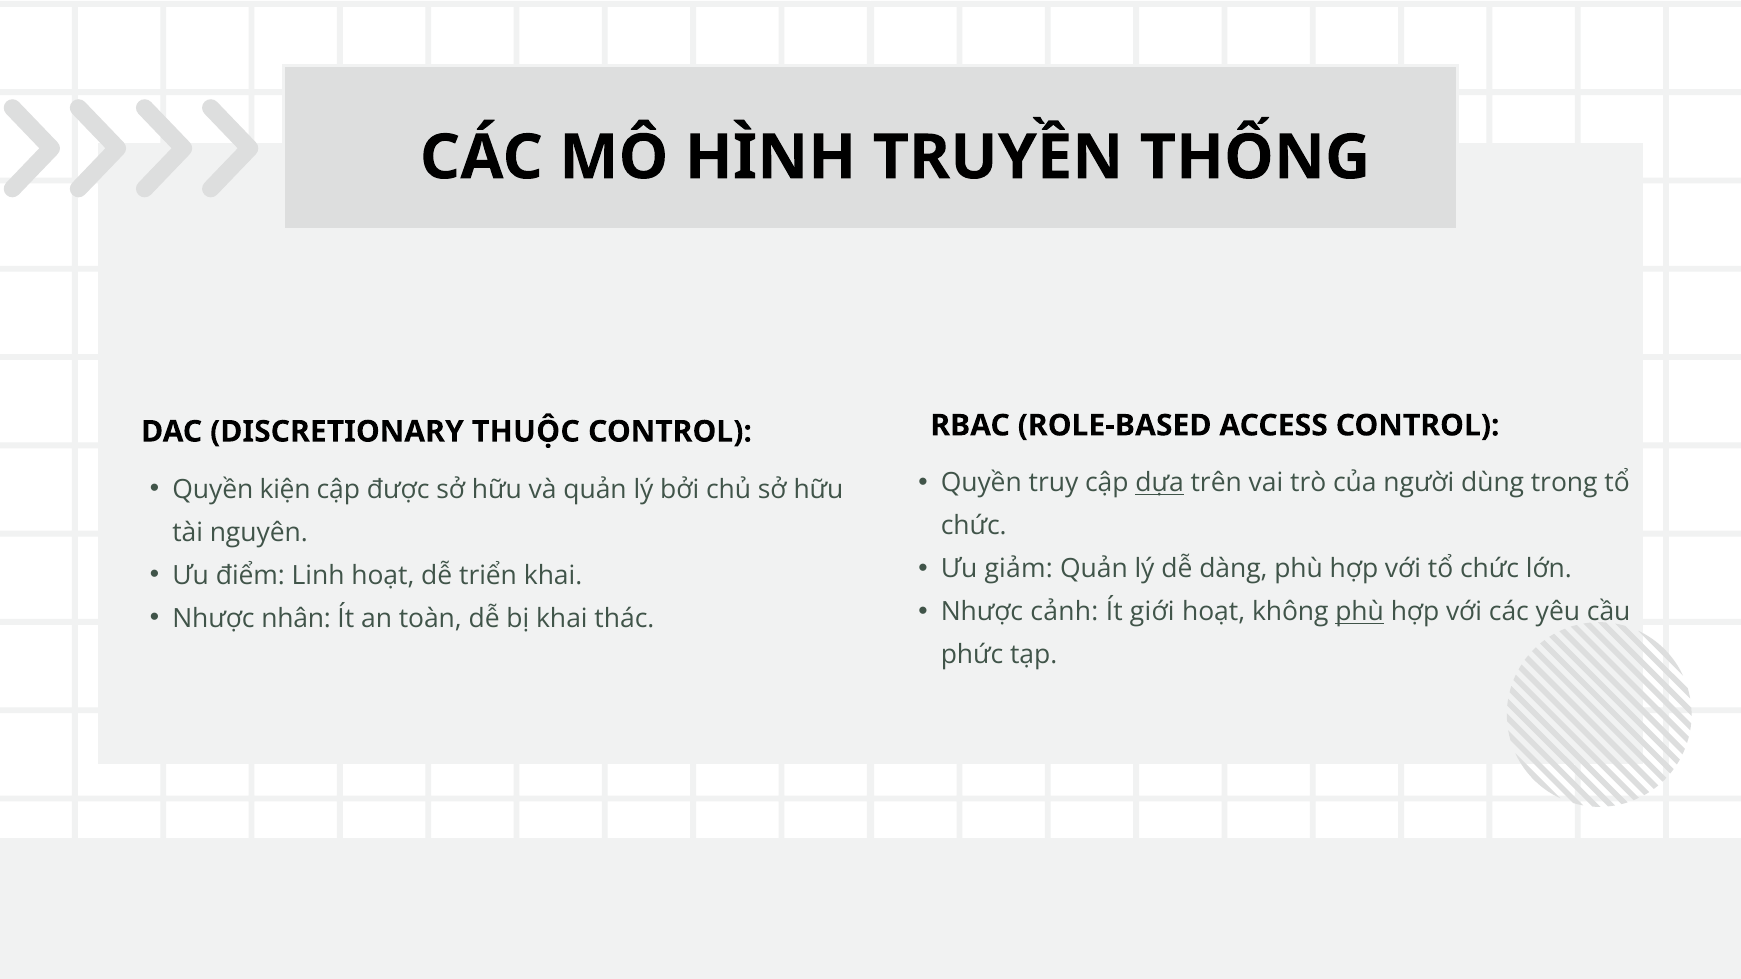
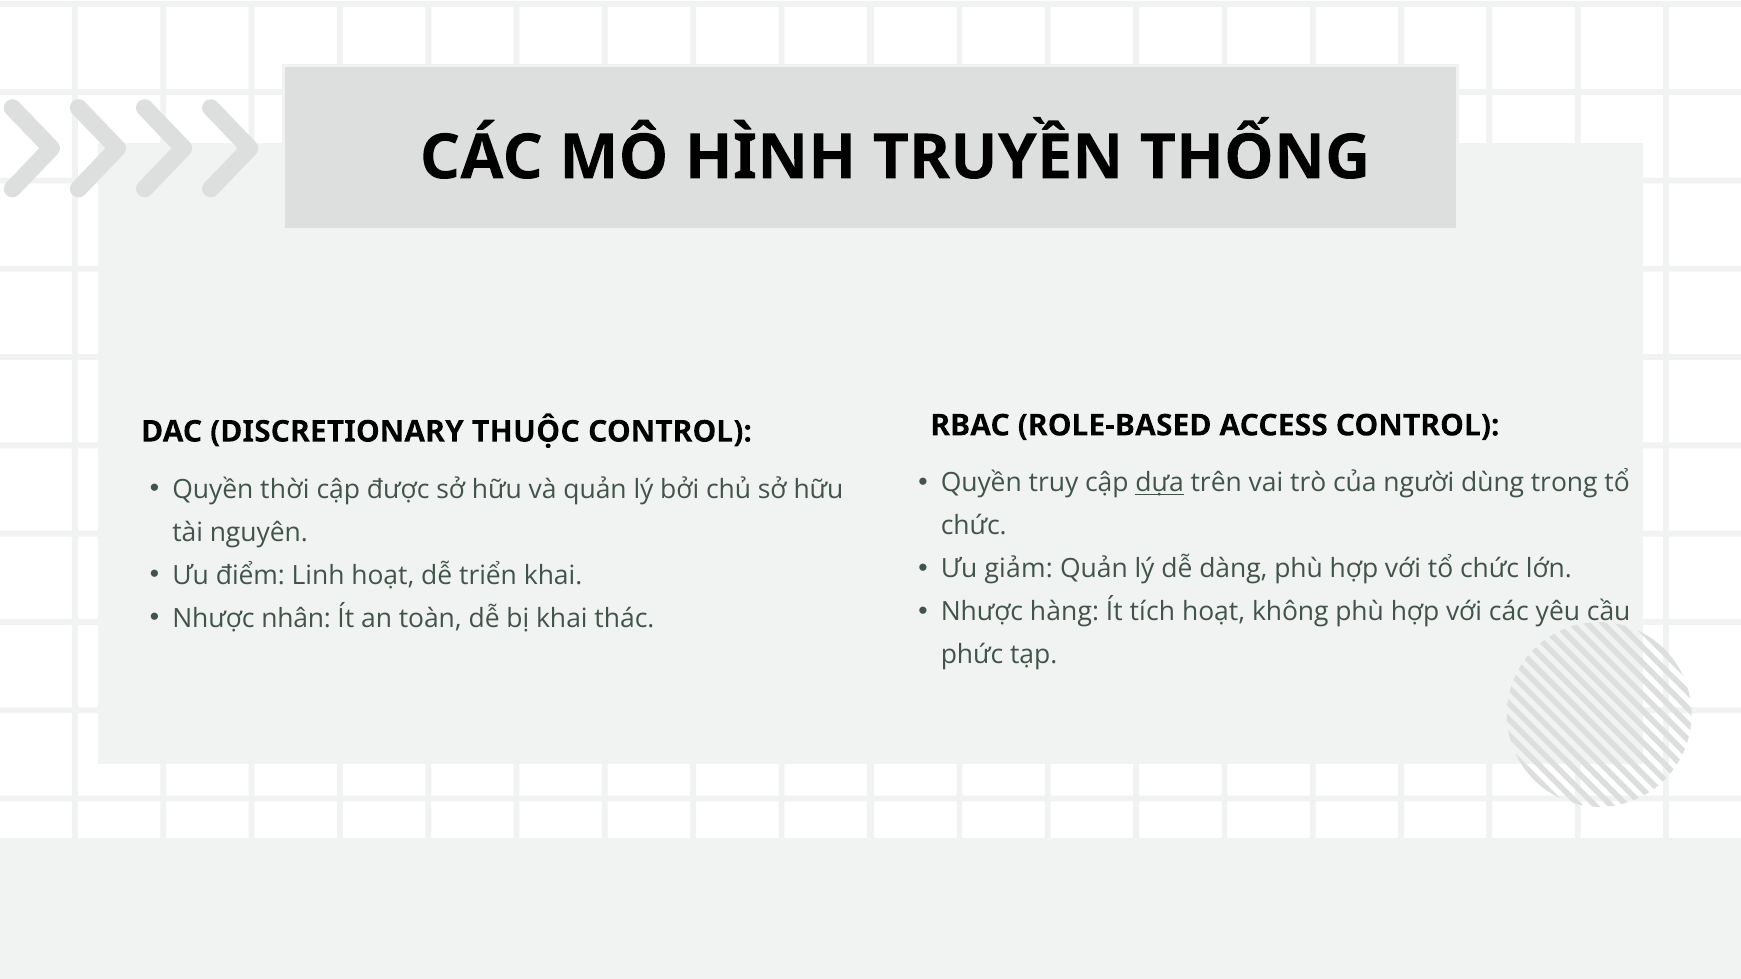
kiện: kiện -> thời
cảnh: cảnh -> hàng
giới: giới -> tích
phù at (1360, 612) underline: present -> none
